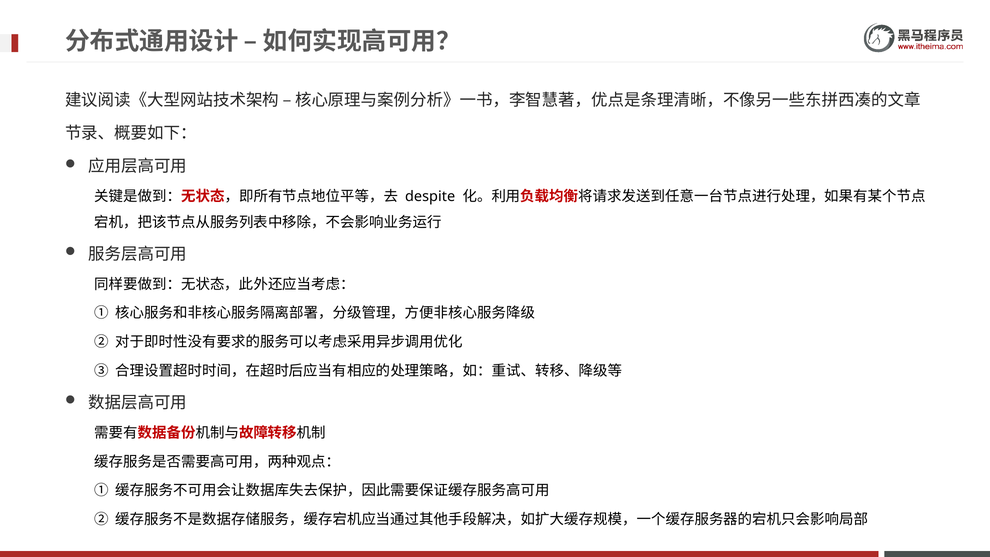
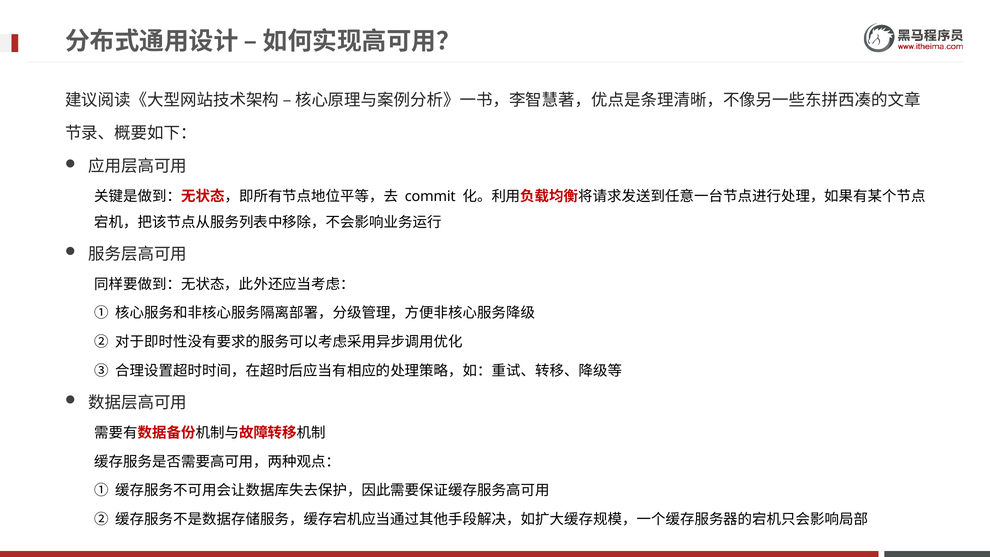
despite: despite -> commit
